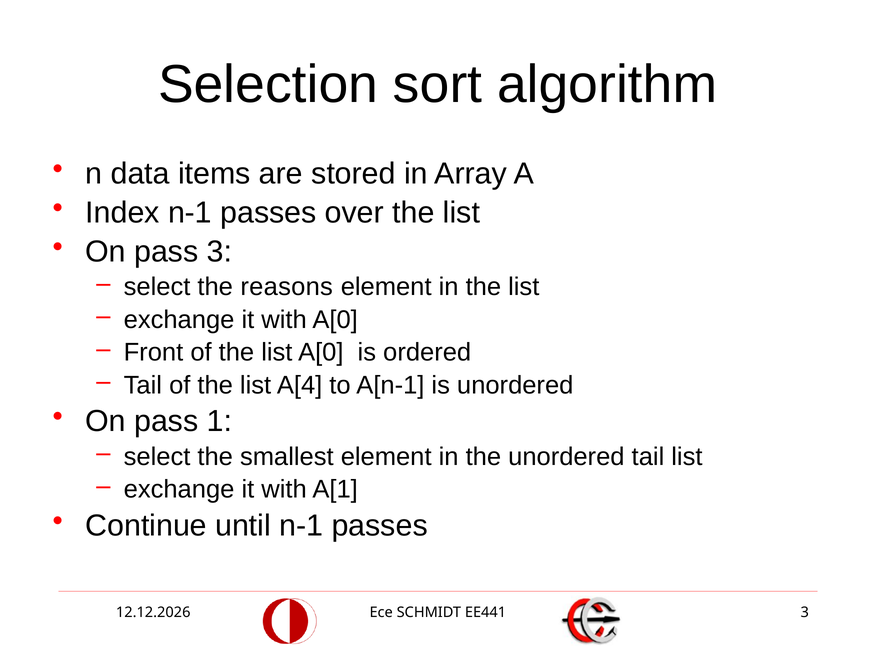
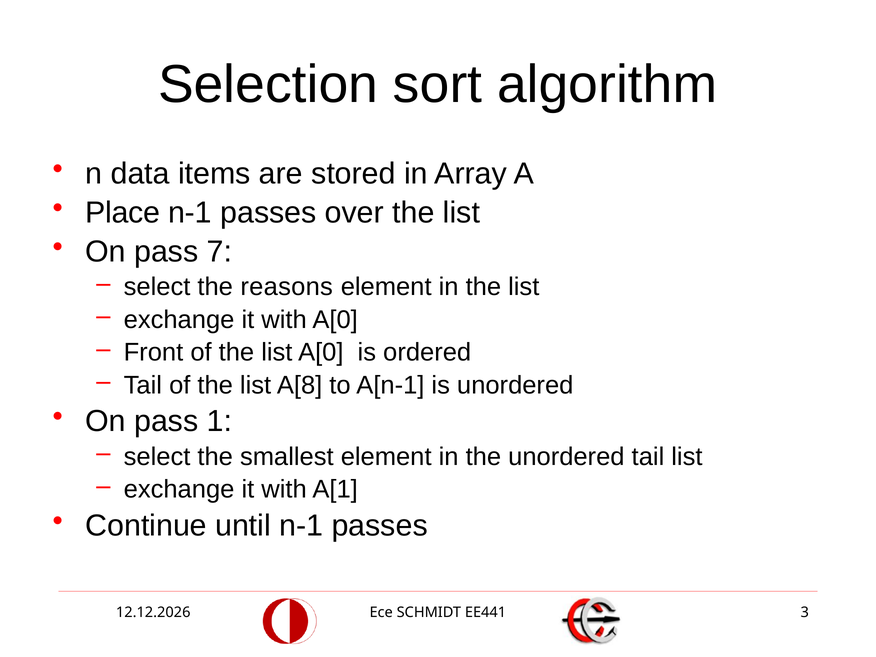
Index: Index -> Place
pass 3: 3 -> 7
A[4: A[4 -> A[8
